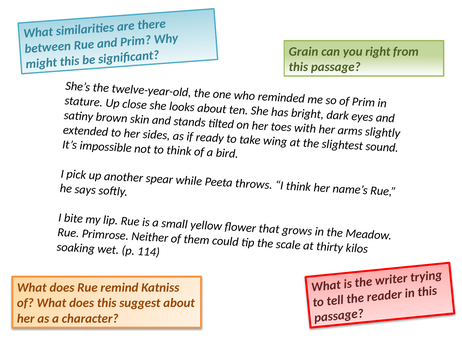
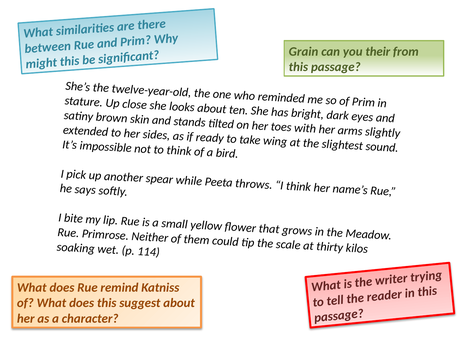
right: right -> their
